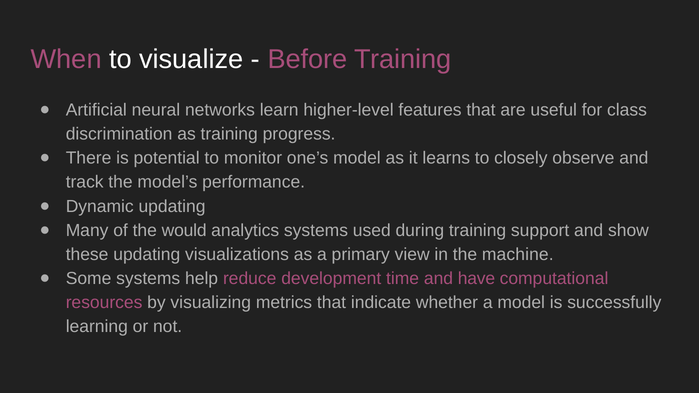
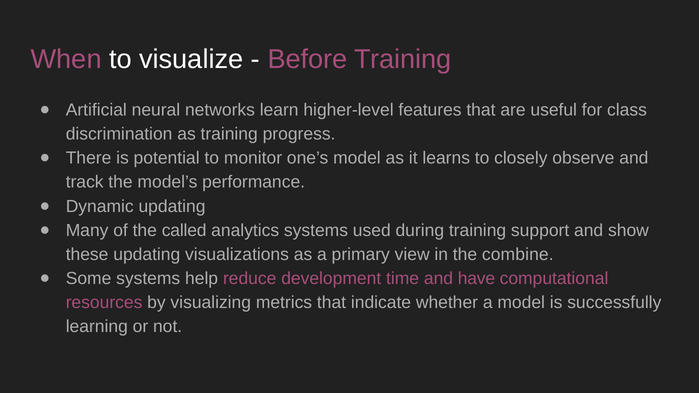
would: would -> called
machine: machine -> combine
